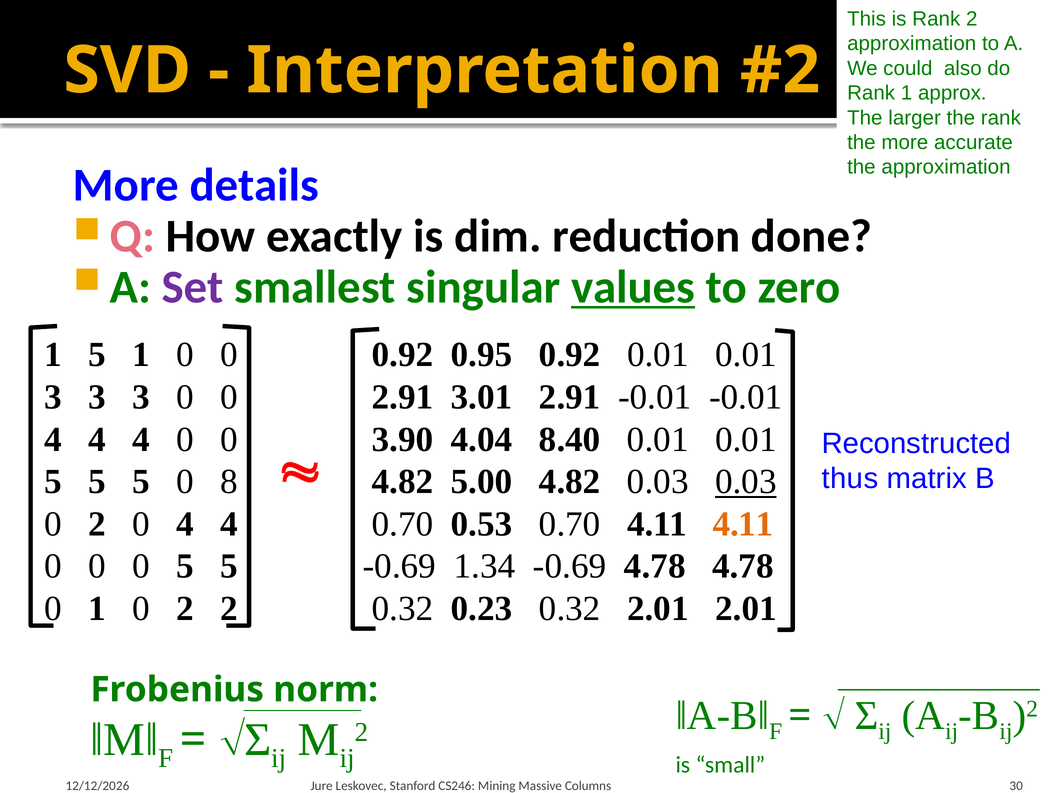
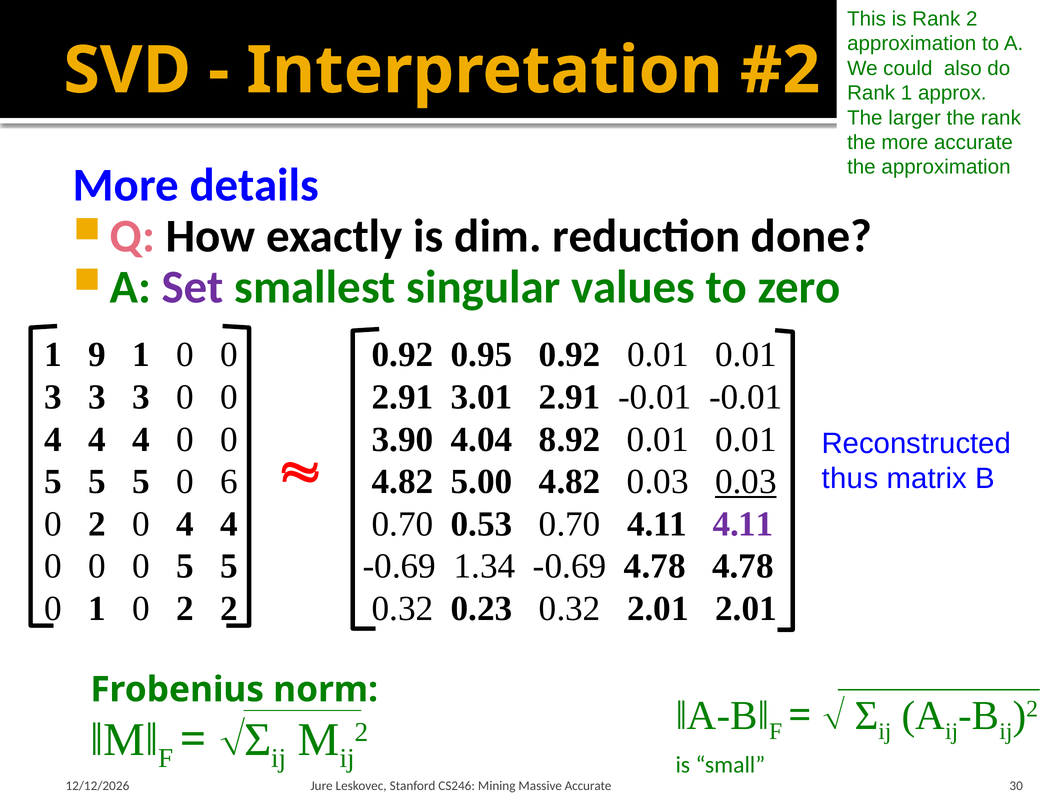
values underline: present -> none
1 5: 5 -> 9
8.40: 8.40 -> 8.92
8: 8 -> 6
4.11 at (743, 524) colour: orange -> purple
Massive Columns: Columns -> Accurate
